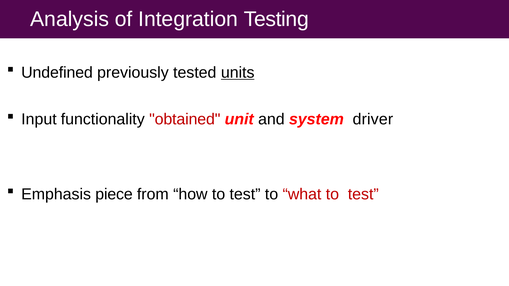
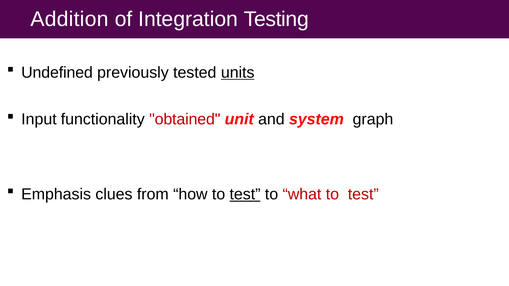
Analysis: Analysis -> Addition
driver: driver -> graph
piece: piece -> clues
test at (245, 194) underline: none -> present
